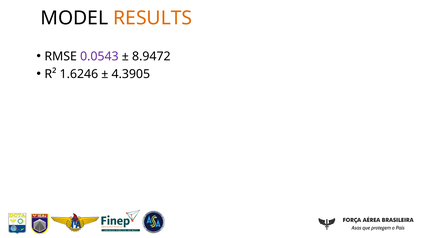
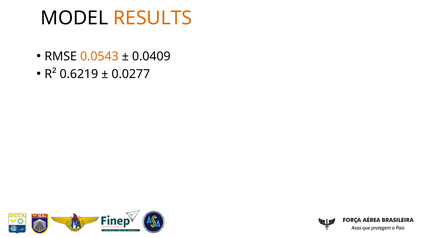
0.0543 colour: purple -> orange
8.9472: 8.9472 -> 0.0409
1.6246: 1.6246 -> 0.6219
4.3905: 4.3905 -> 0.0277
